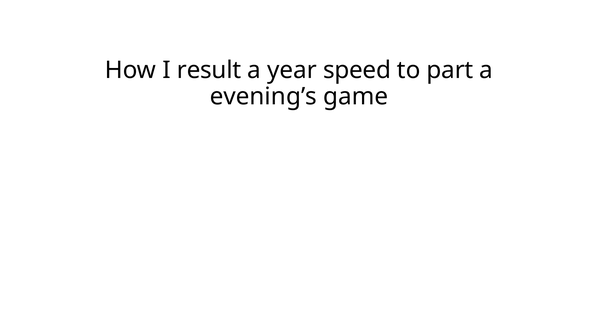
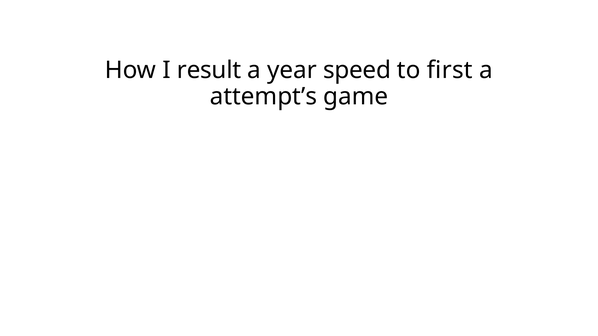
part: part -> first
evening’s: evening’s -> attempt’s
